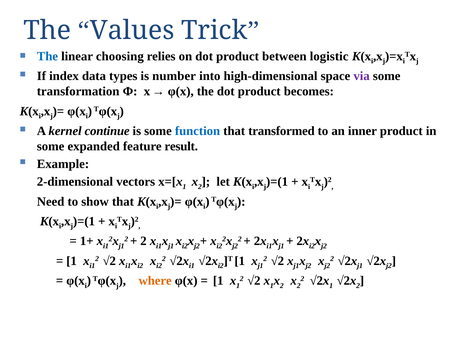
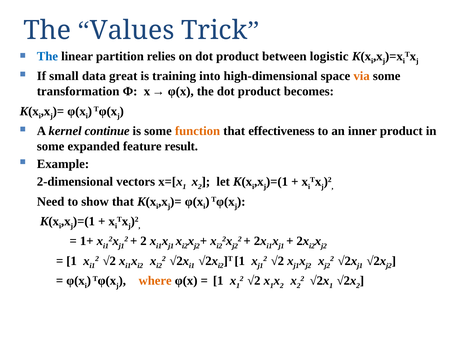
choosing: choosing -> partition
index: index -> small
types: types -> great
number: number -> training
via colour: purple -> orange
function colour: blue -> orange
transformed: transformed -> effectiveness
